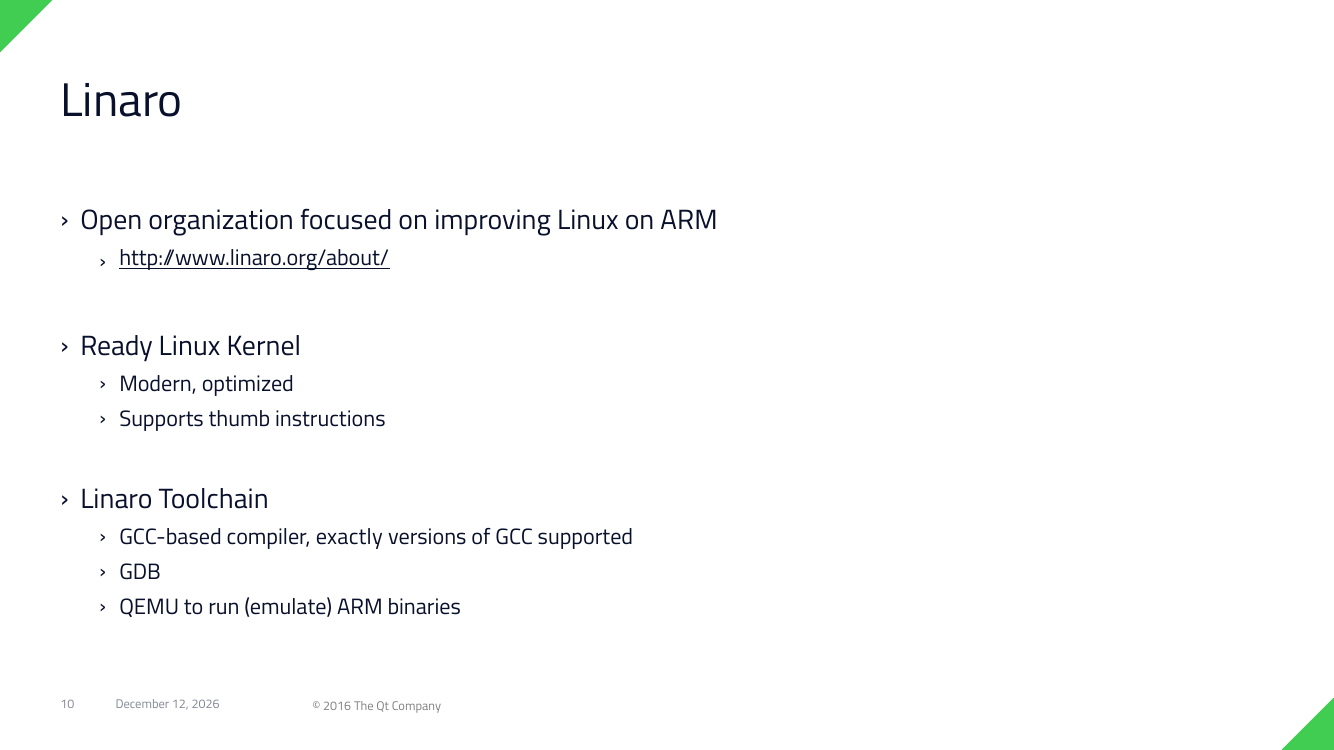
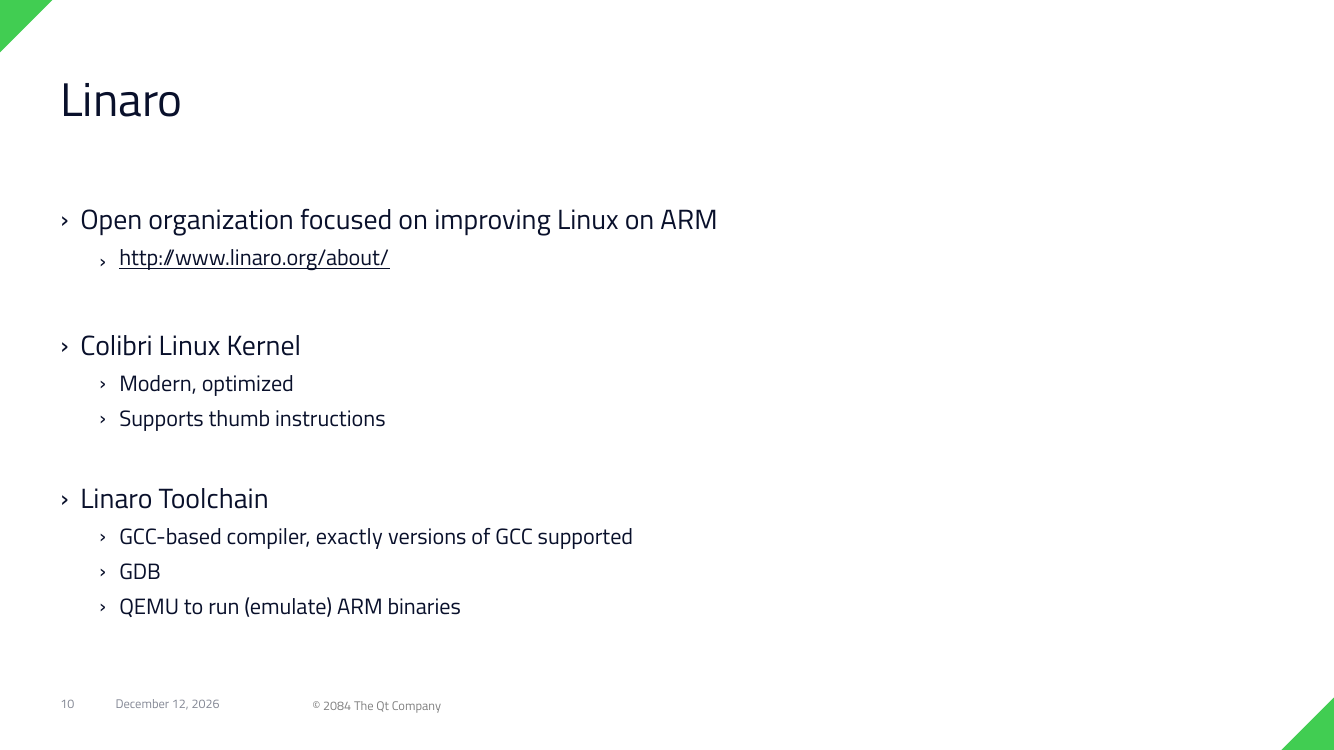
Ready: Ready -> Colibri
2016: 2016 -> 2084
